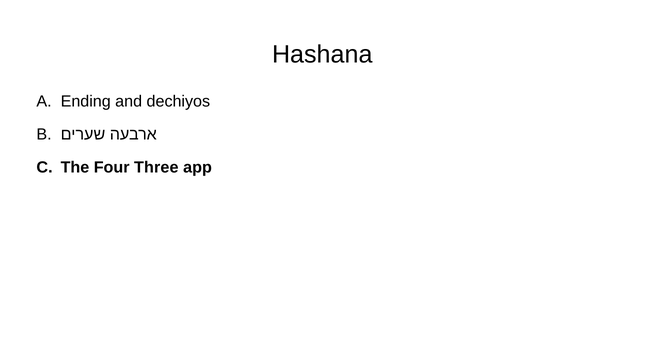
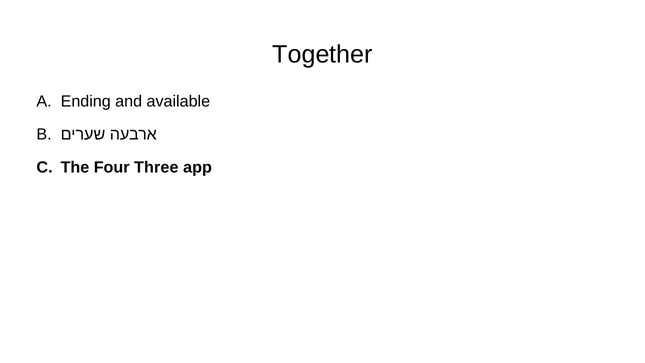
Hashana: Hashana -> Together
dechiyos: dechiyos -> available
